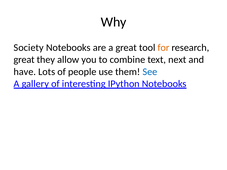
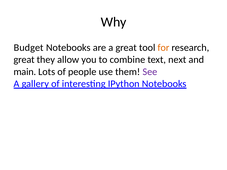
Society: Society -> Budget
have: have -> main
See colour: blue -> purple
